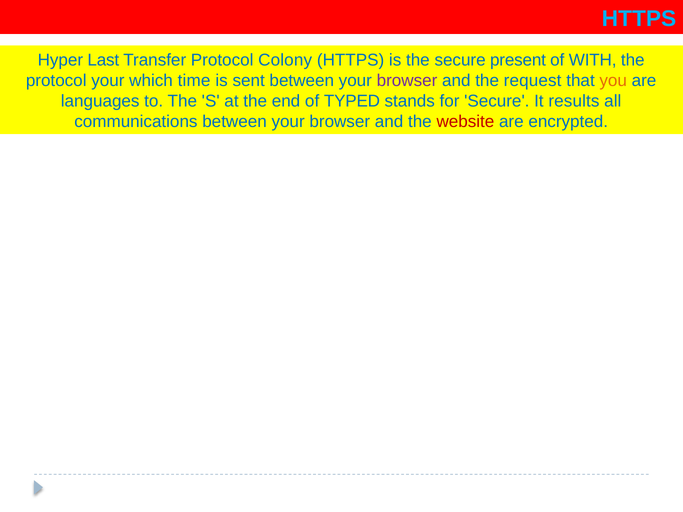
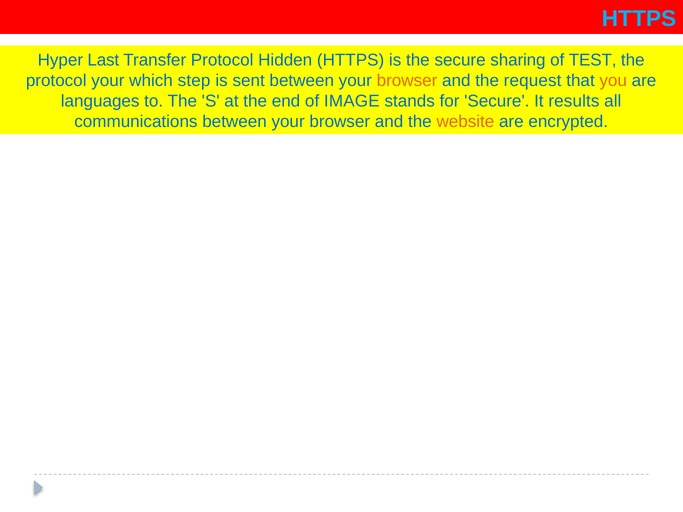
Colony: Colony -> Hidden
present: present -> sharing
WITH: WITH -> TEST
time: time -> step
browser at (407, 81) colour: purple -> orange
TYPED: TYPED -> IMAGE
website colour: red -> orange
